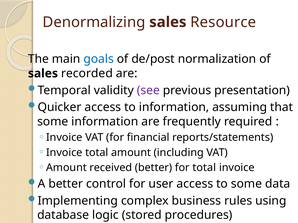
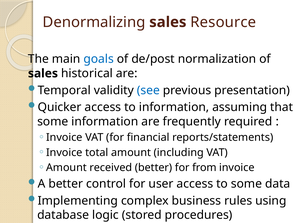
recorded: recorded -> historical
see colour: purple -> blue
for total: total -> from
